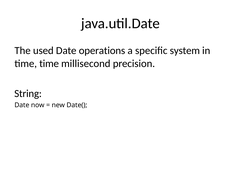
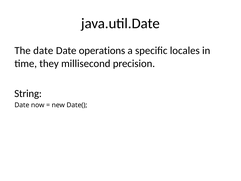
The used: used -> date
system: system -> locales
time time: time -> they
